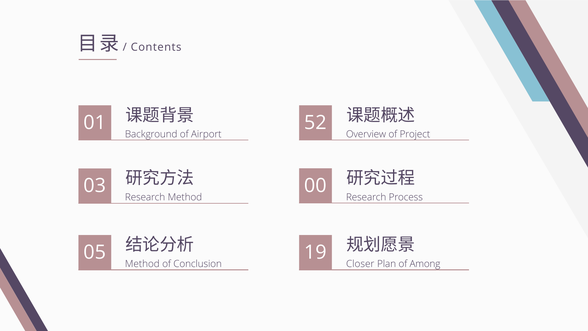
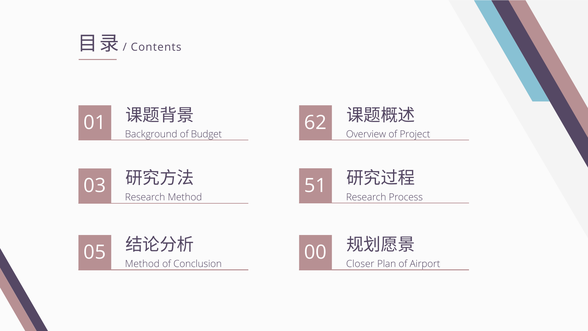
52: 52 -> 62
Airport: Airport -> Budget
00: 00 -> 51
19: 19 -> 00
Among: Among -> Airport
